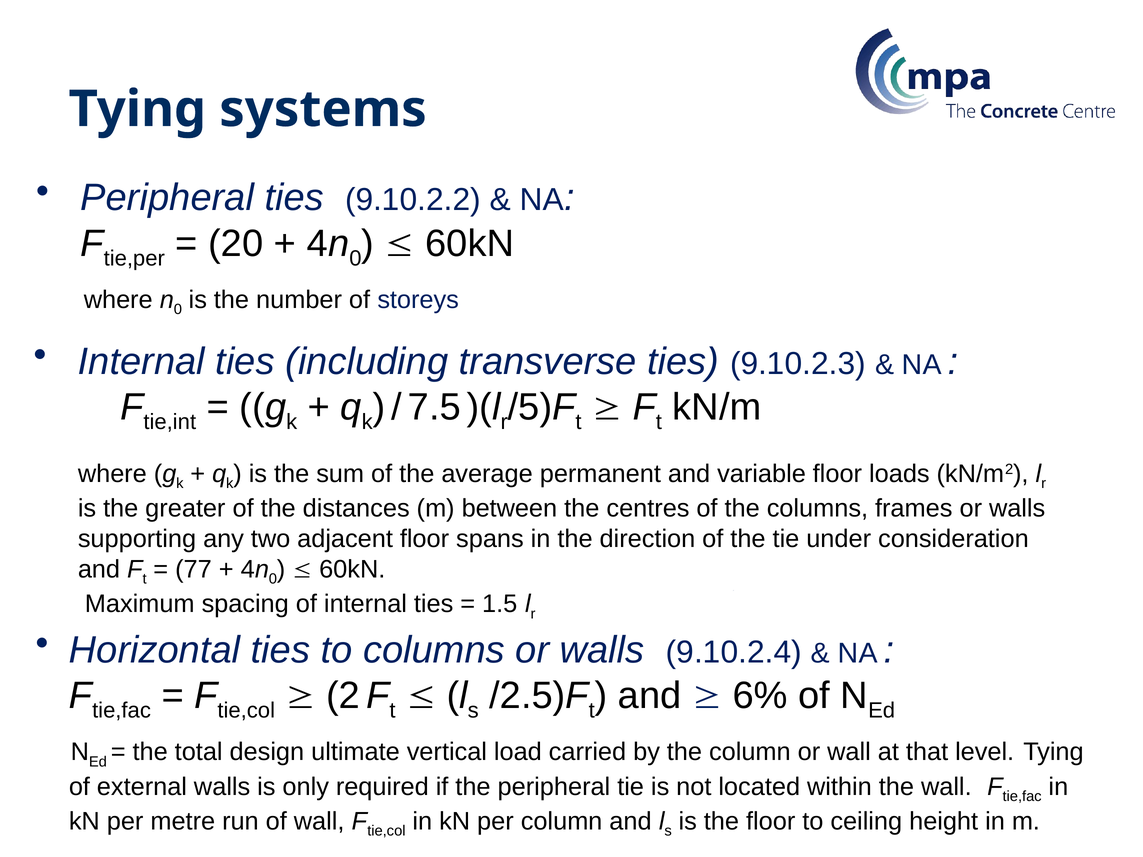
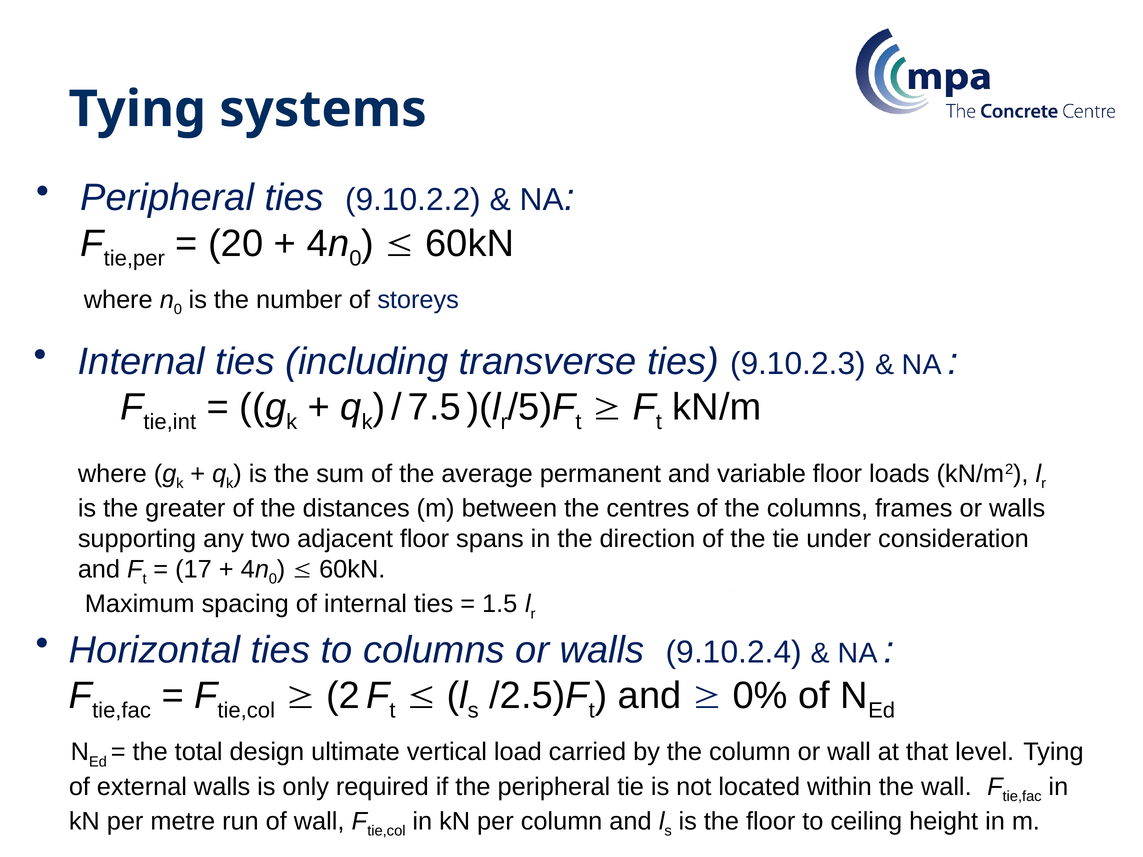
77: 77 -> 17
6%: 6% -> 0%
